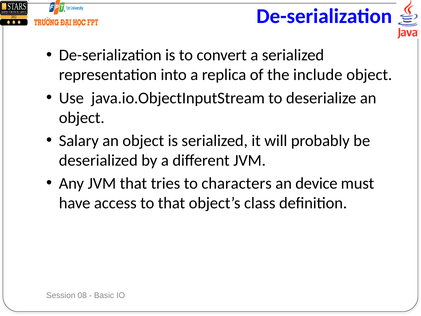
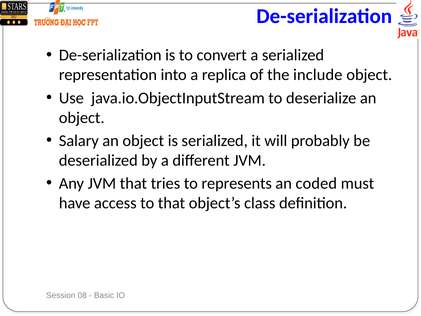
characters: characters -> represents
device: device -> coded
